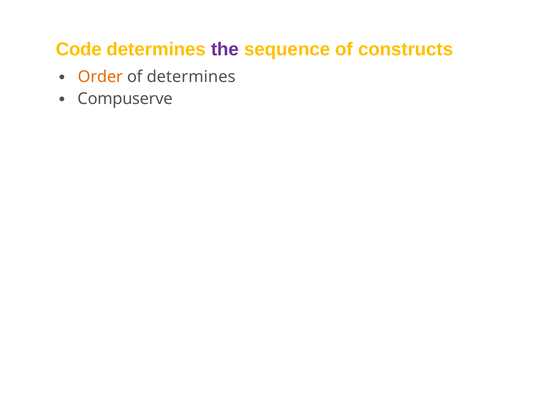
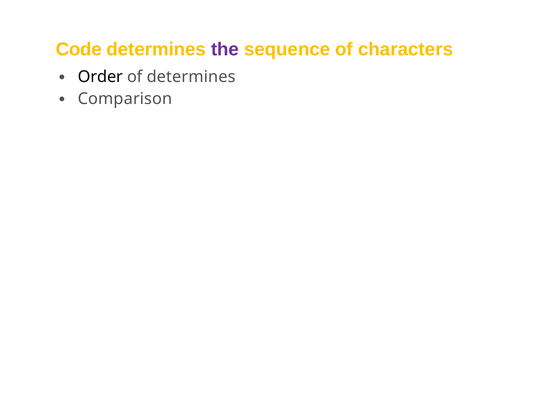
constructs: constructs -> characters
Order colour: orange -> black
Compuserve: Compuserve -> Comparison
